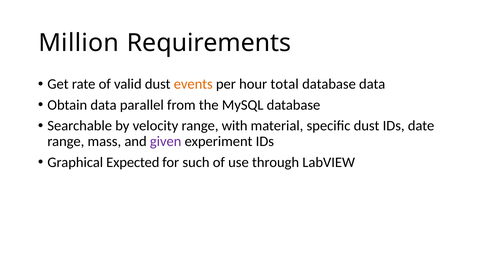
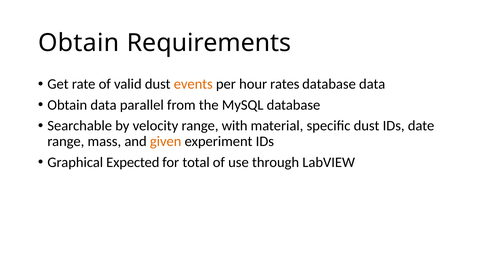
Million at (79, 43): Million -> Obtain
total: total -> rates
given colour: purple -> orange
such: such -> total
